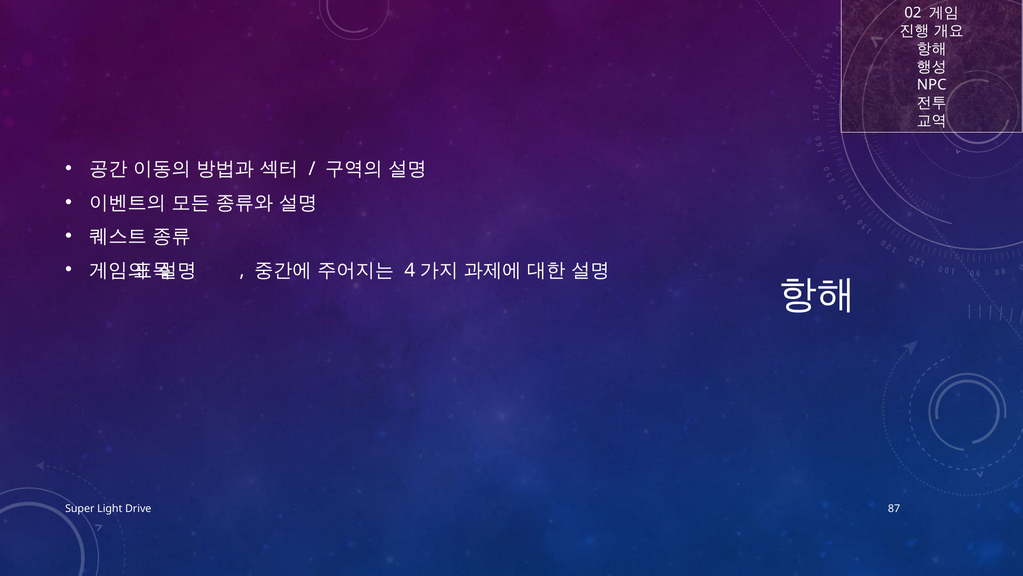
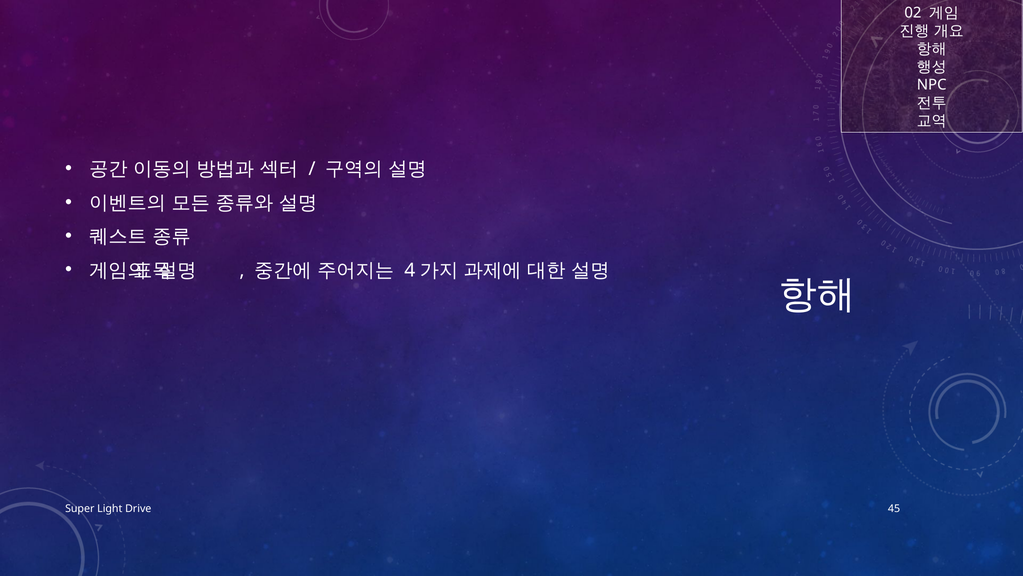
87: 87 -> 45
